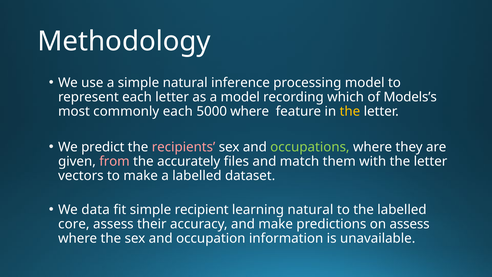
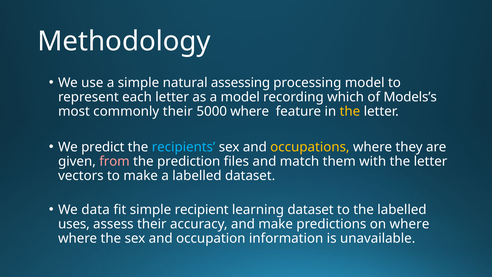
inference: inference -> assessing
commonly each: each -> their
recipients colour: pink -> light blue
occupations colour: light green -> yellow
accurately: accurately -> prediction
learning natural: natural -> dataset
core: core -> uses
on assess: assess -> where
